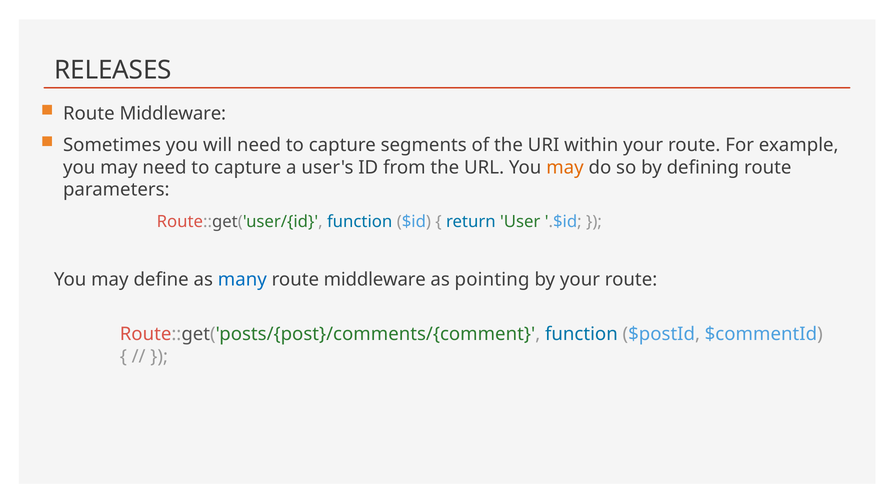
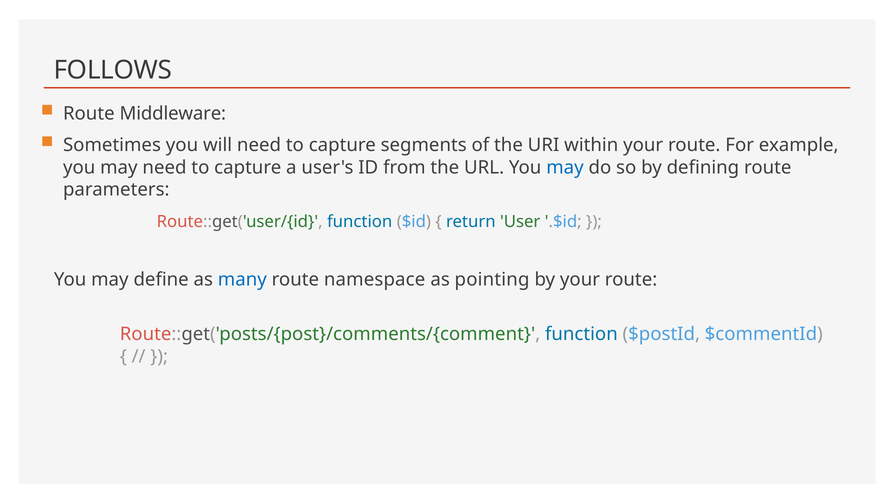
RELEASES: RELEASES -> FOLLOWS
may at (565, 167) colour: orange -> blue
middleware at (375, 279): middleware -> namespace
